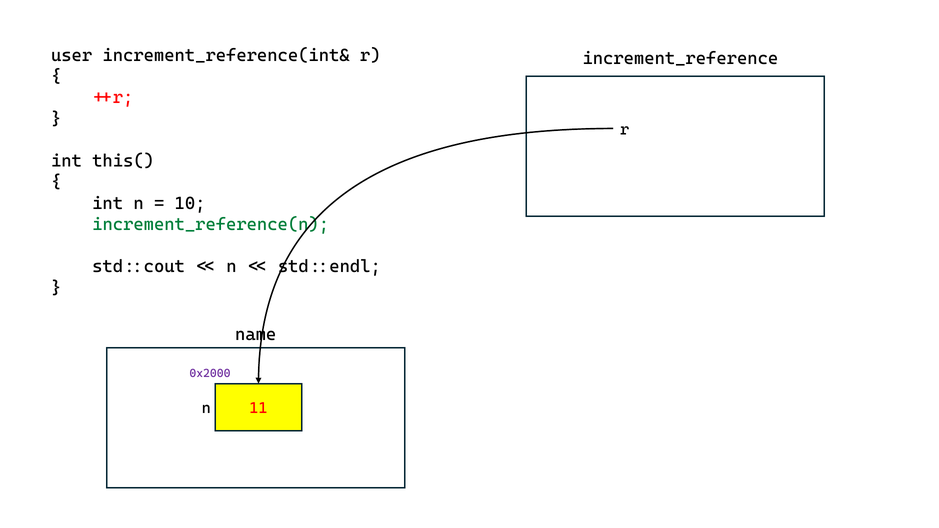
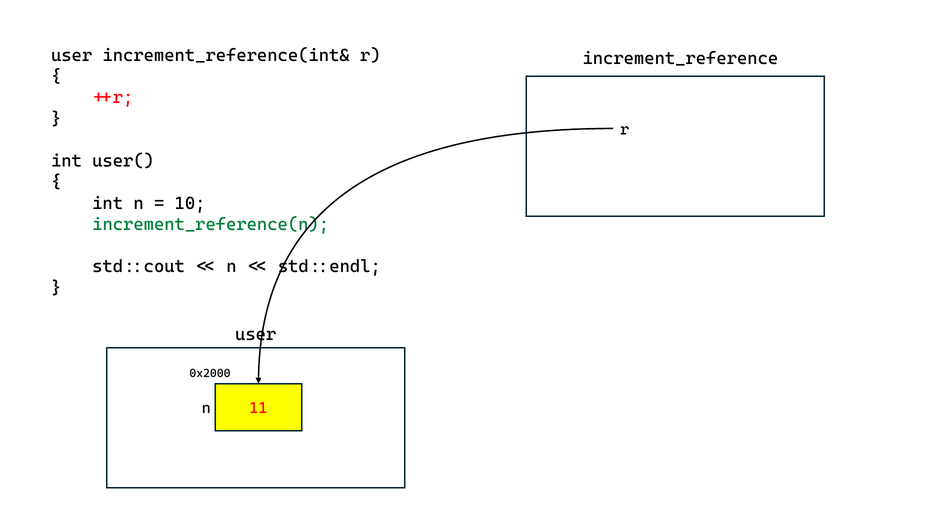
this(: this( -> user(
name at (256, 335): name -> user
0x2000 colour: purple -> black
